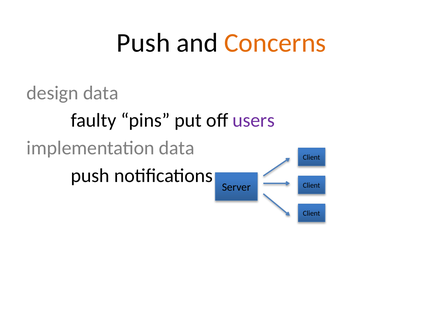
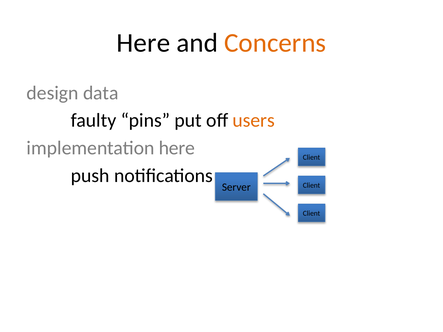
Push at (143, 43): Push -> Here
users colour: purple -> orange
implementation data: data -> here
